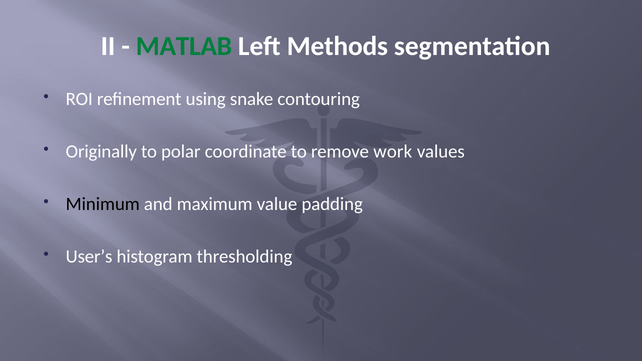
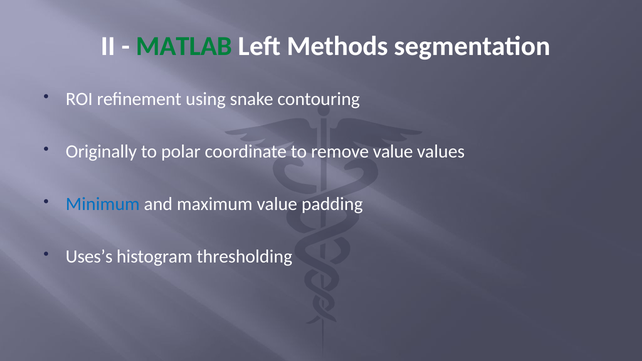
remove work: work -> value
Minimum colour: black -> blue
User’s: User’s -> Uses’s
